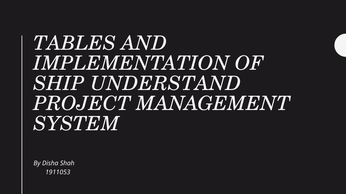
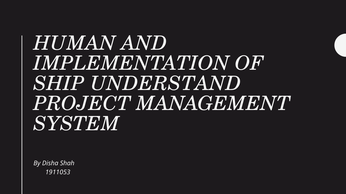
TABLES: TABLES -> HUMAN
